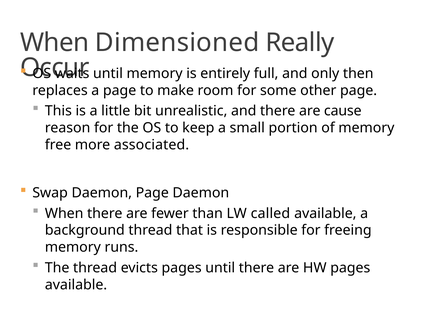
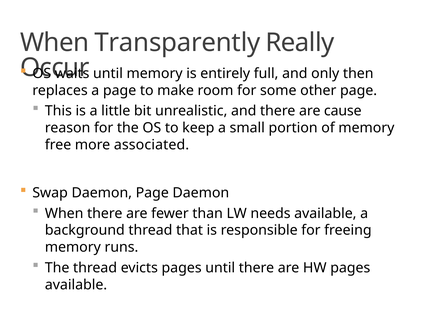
Dimensioned: Dimensioned -> Transparently
called: called -> needs
